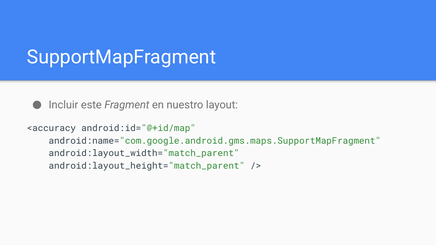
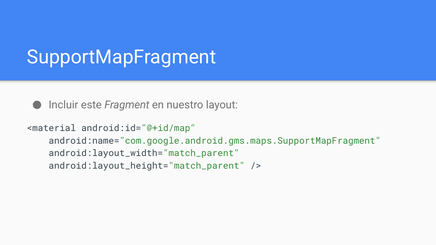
<accuracy: <accuracy -> <material
